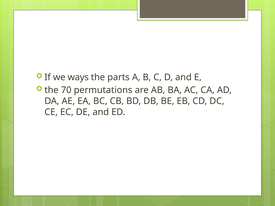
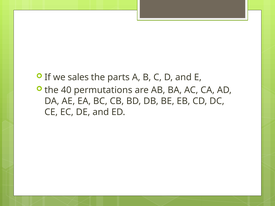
ways: ways -> sales
70: 70 -> 40
